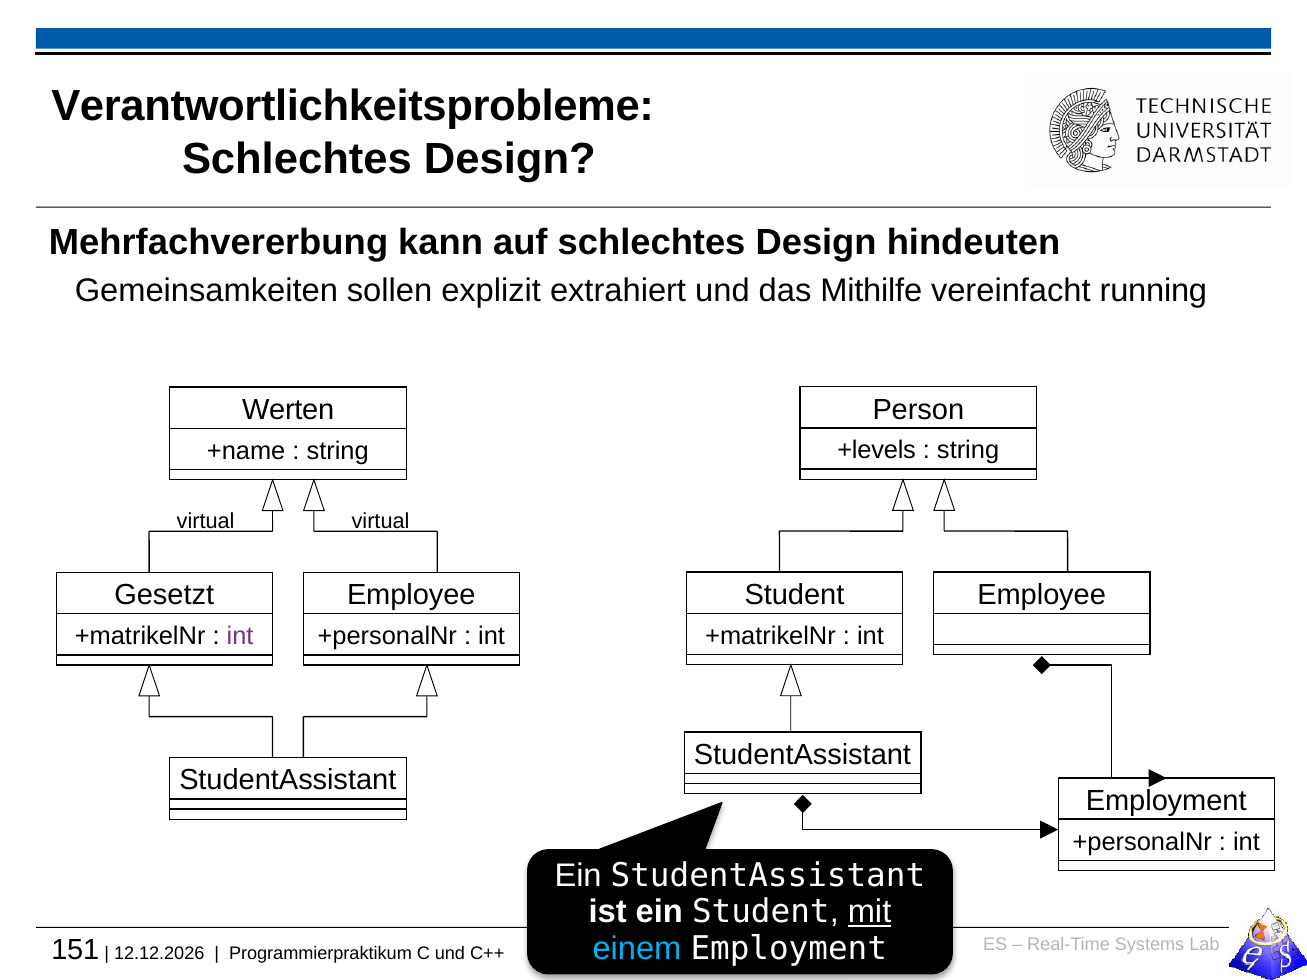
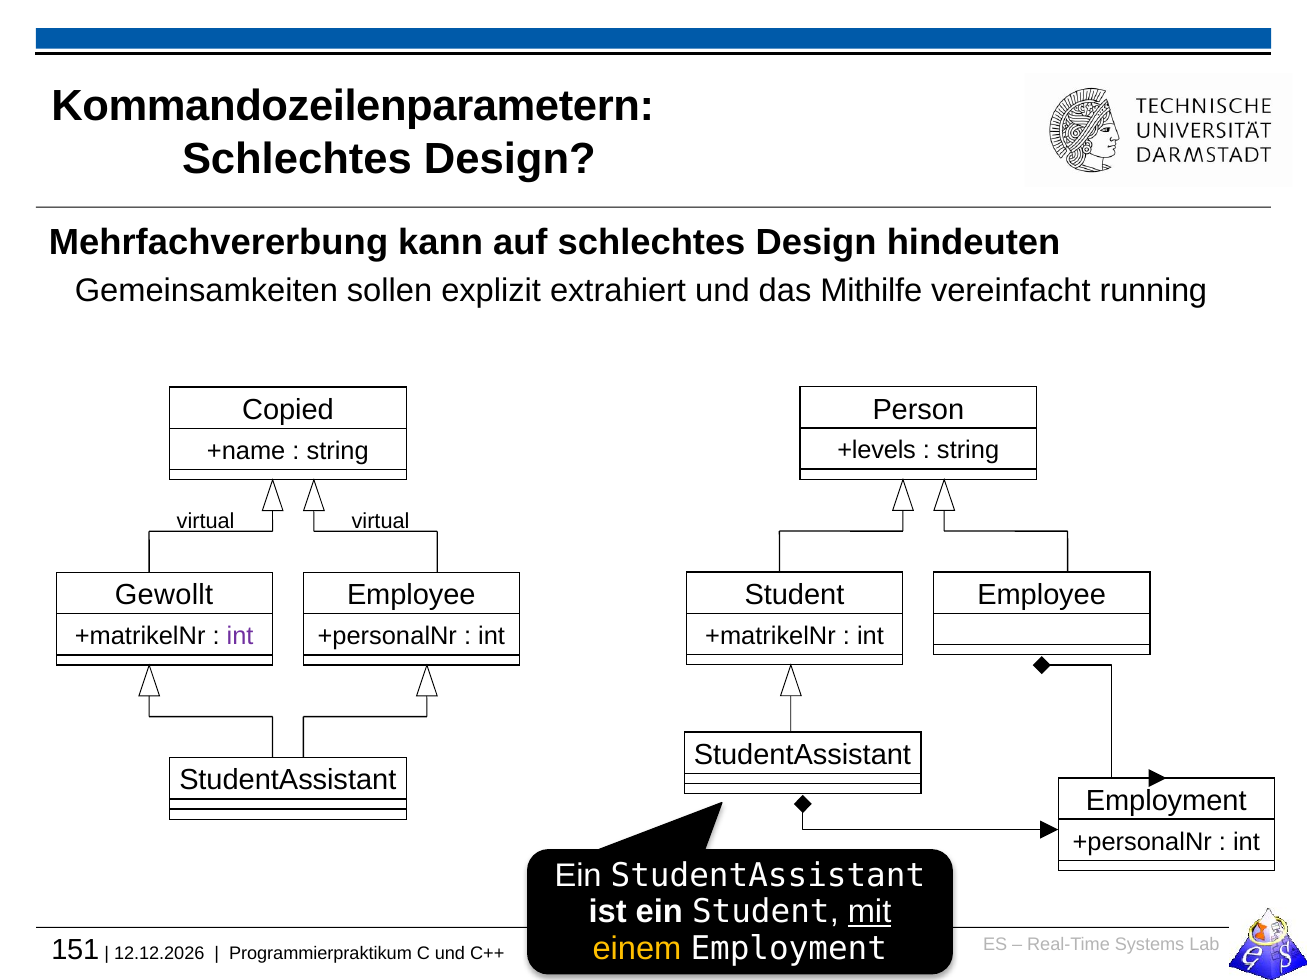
Verantwortlichkeitsprobleme: Verantwortlichkeitsprobleme -> Kommandozeilenparametern
Werten: Werten -> Copied
Gesetzt: Gesetzt -> Gewollt
einem colour: light blue -> yellow
